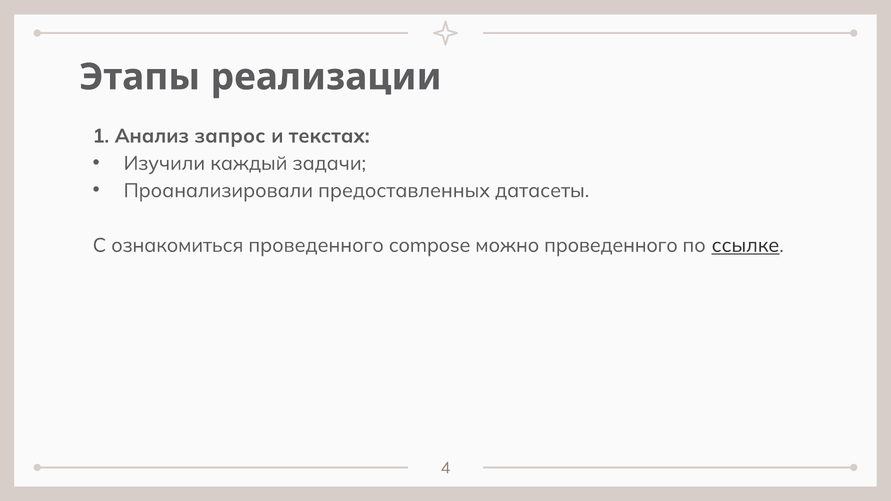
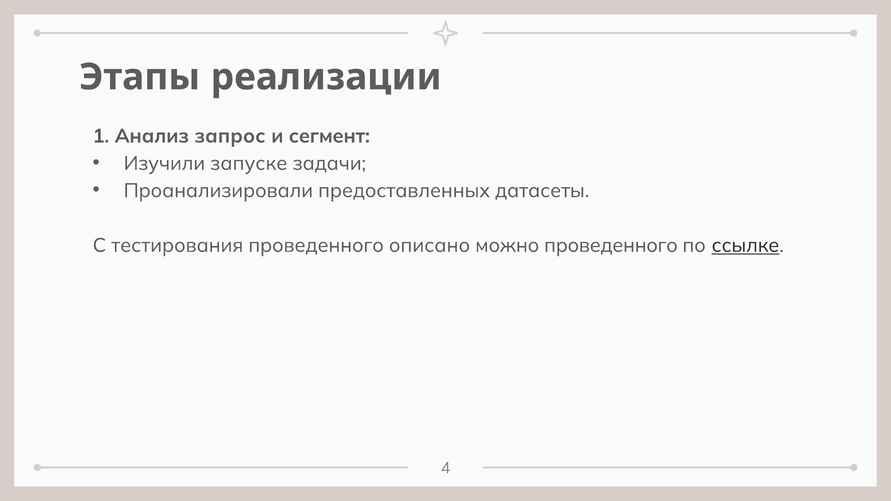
текстах: текстах -> сегмент
каждый: каждый -> запуске
ознакомиться: ознакомиться -> тестирования
compose: compose -> описано
